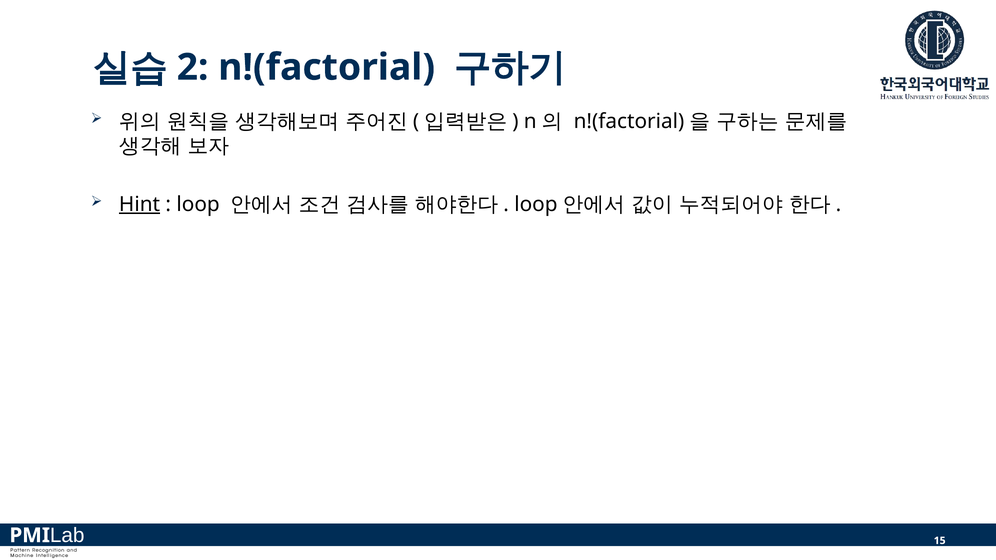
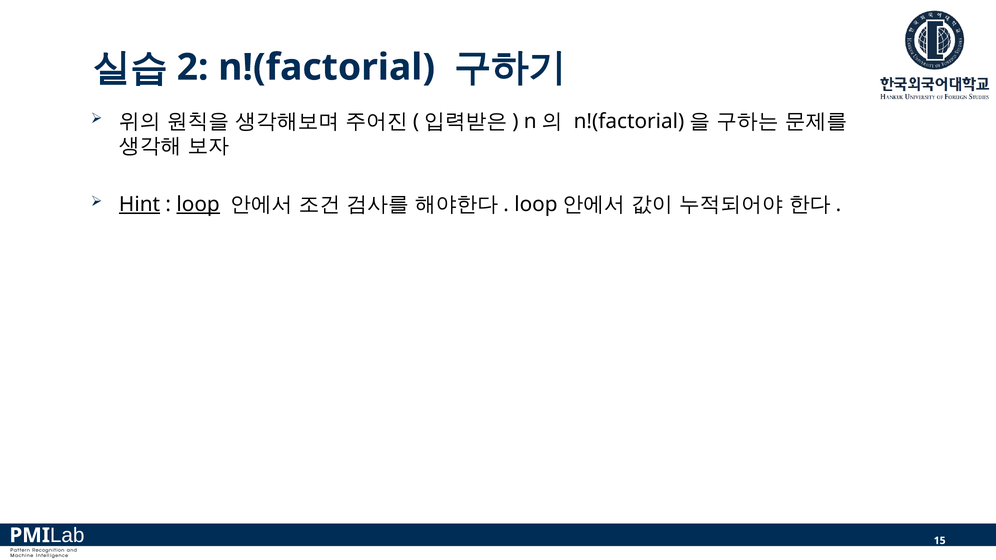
loop underline: none -> present
